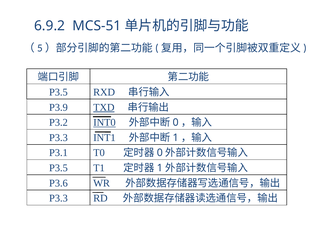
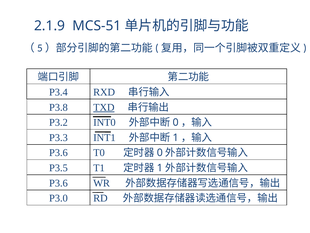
6.9.2: 6.9.2 -> 2.1.9
P3.5 at (58, 92): P3.5 -> P3.4
P3.9: P3.9 -> P3.8
INT0 underline: present -> none
P3.1 at (58, 152): P3.1 -> P3.6
P3.3 at (58, 198): P3.3 -> P3.0
